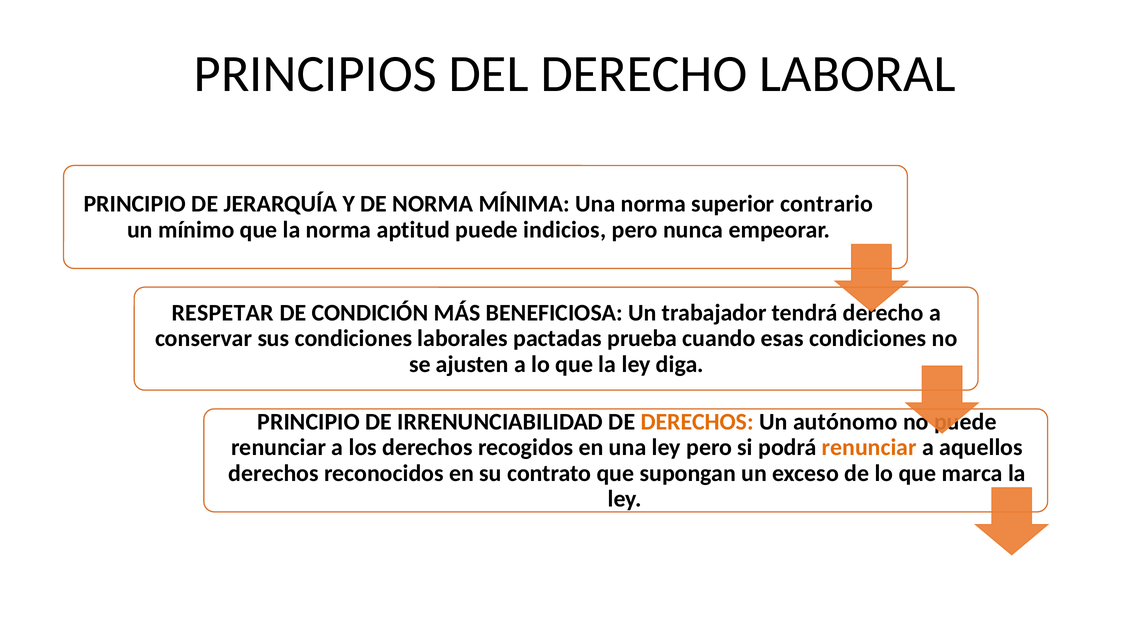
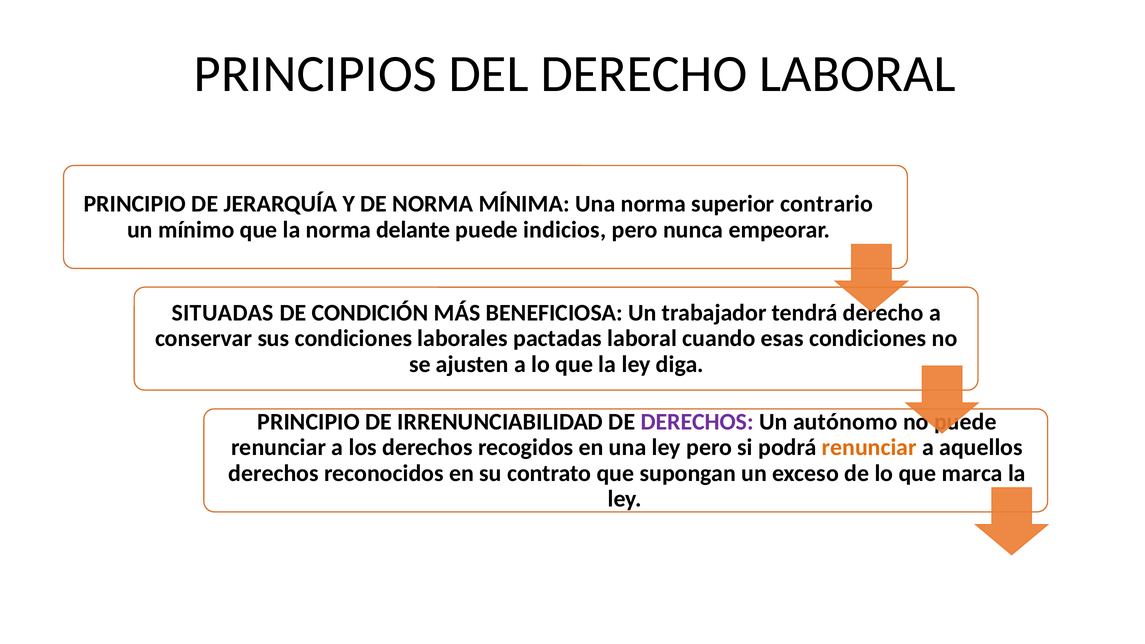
aptitud: aptitud -> delante
RESPETAR: RESPETAR -> SITUADAS
pactadas prueba: prueba -> laboral
DERECHOS at (697, 422) colour: orange -> purple
